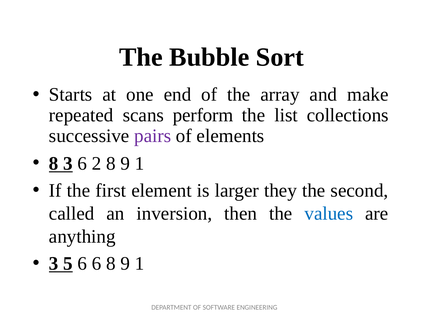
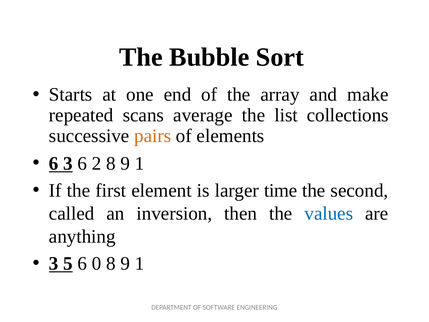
perform: perform -> average
pairs colour: purple -> orange
8 at (54, 163): 8 -> 6
they: they -> time
6 6: 6 -> 0
